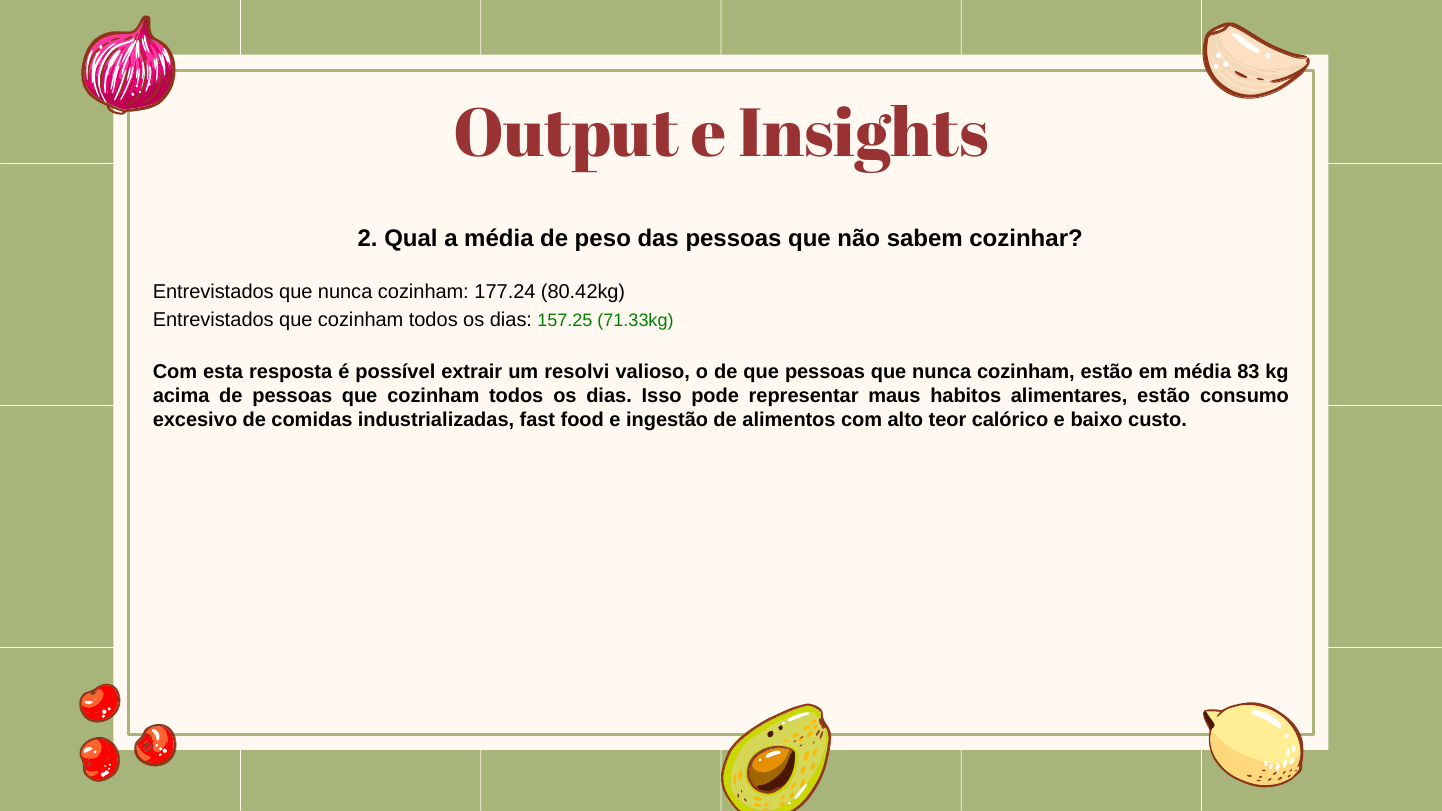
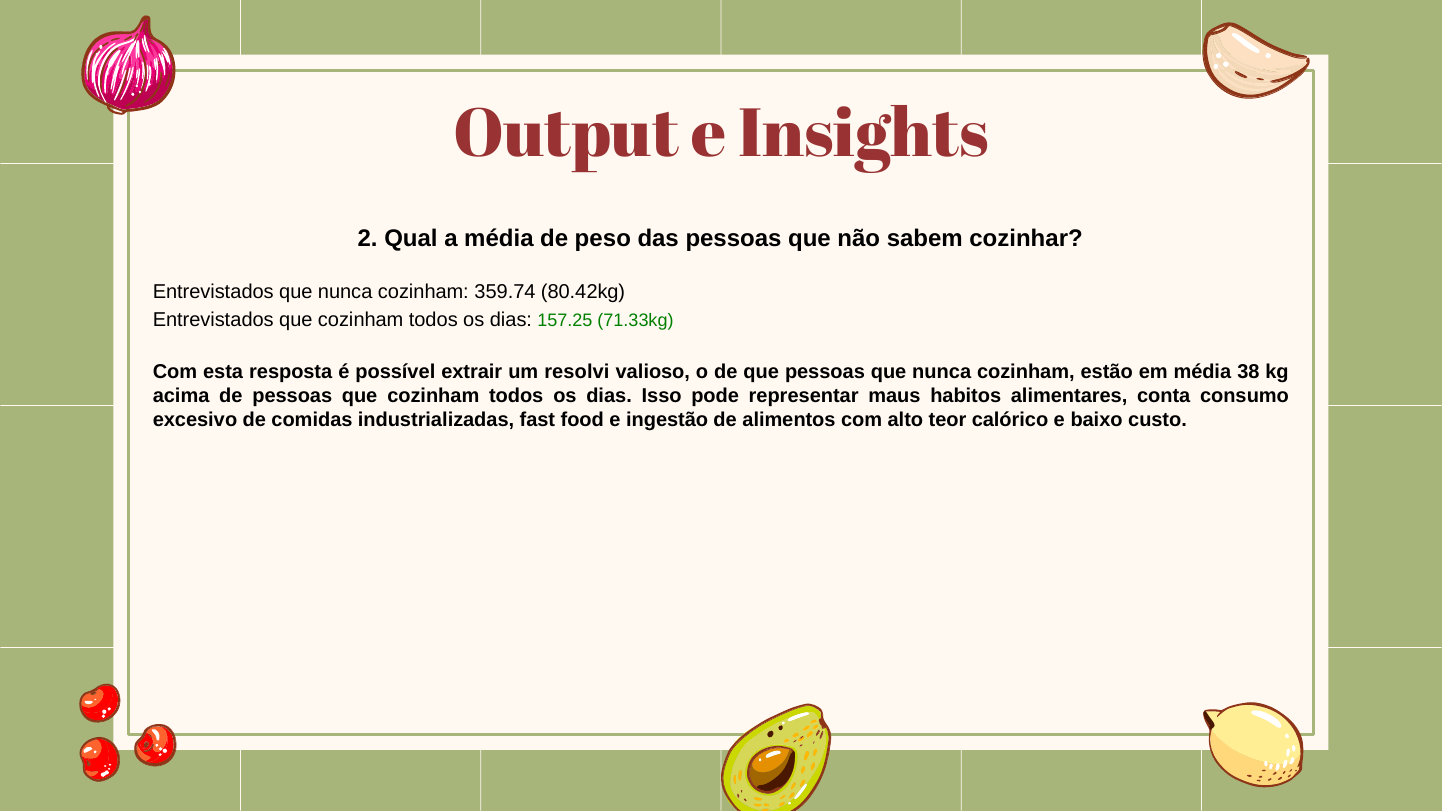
177.24: 177.24 -> 359.74
83: 83 -> 38
alimentares estão: estão -> conta
